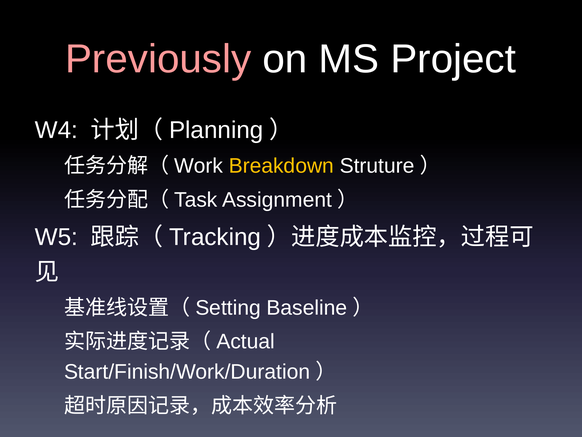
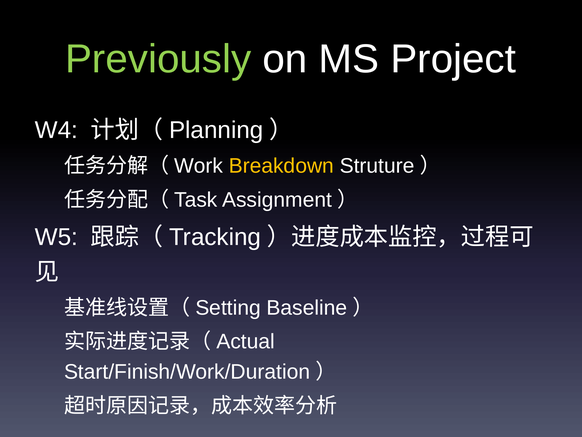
Previously colour: pink -> light green
